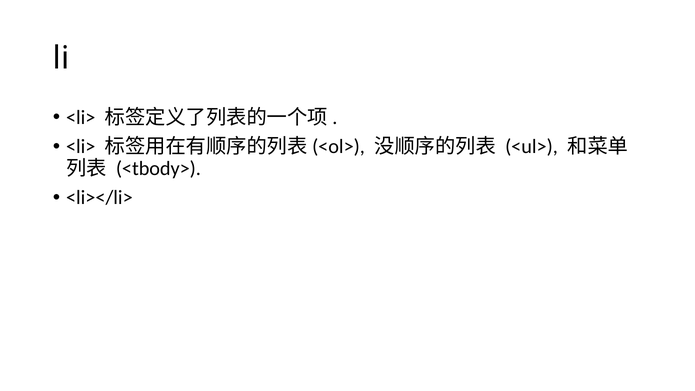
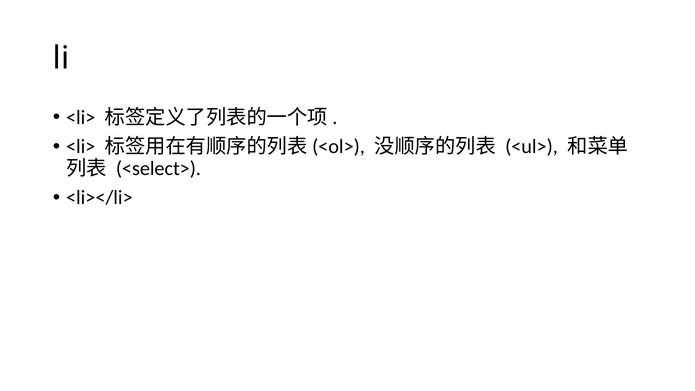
<tbody>: <tbody> -> <select>
